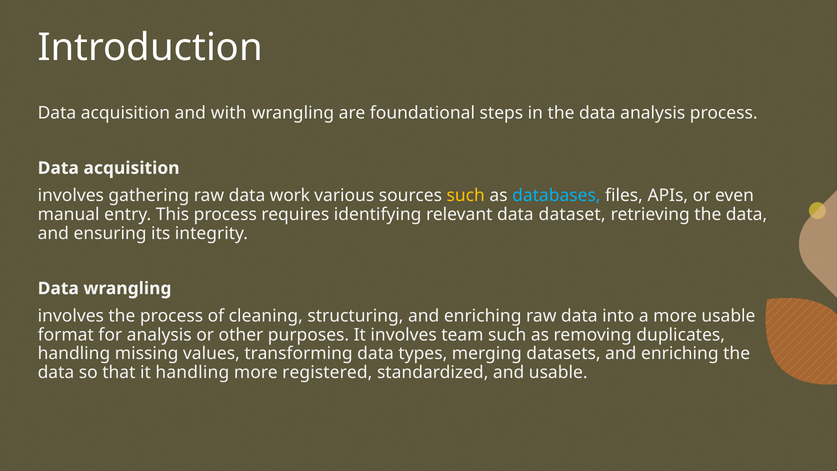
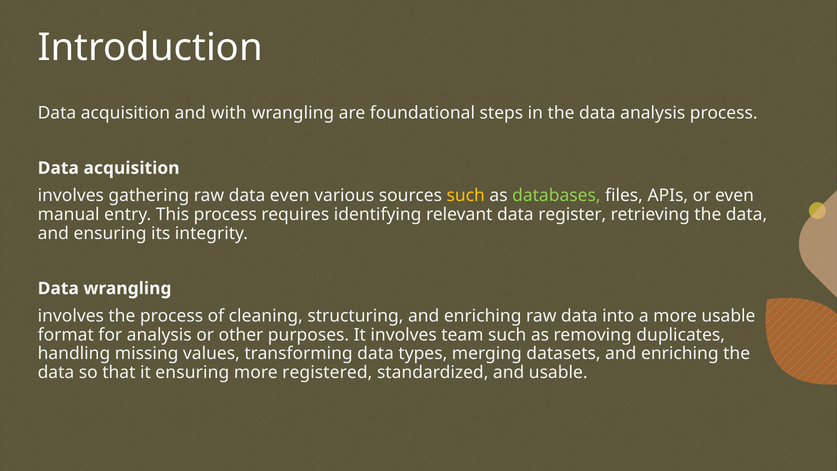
data work: work -> even
databases colour: light blue -> light green
dataset: dataset -> register
it handling: handling -> ensuring
